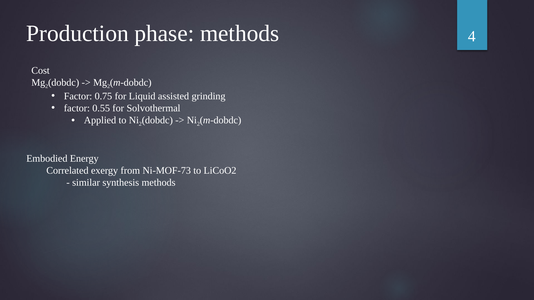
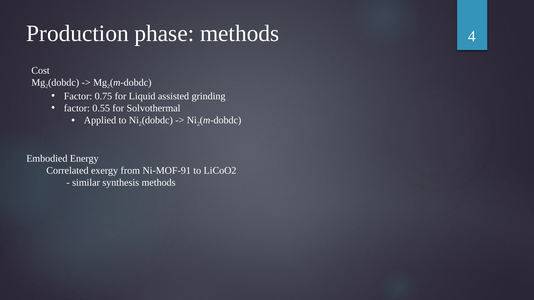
Ni-MOF-73: Ni-MOF-73 -> Ni-MOF-91
